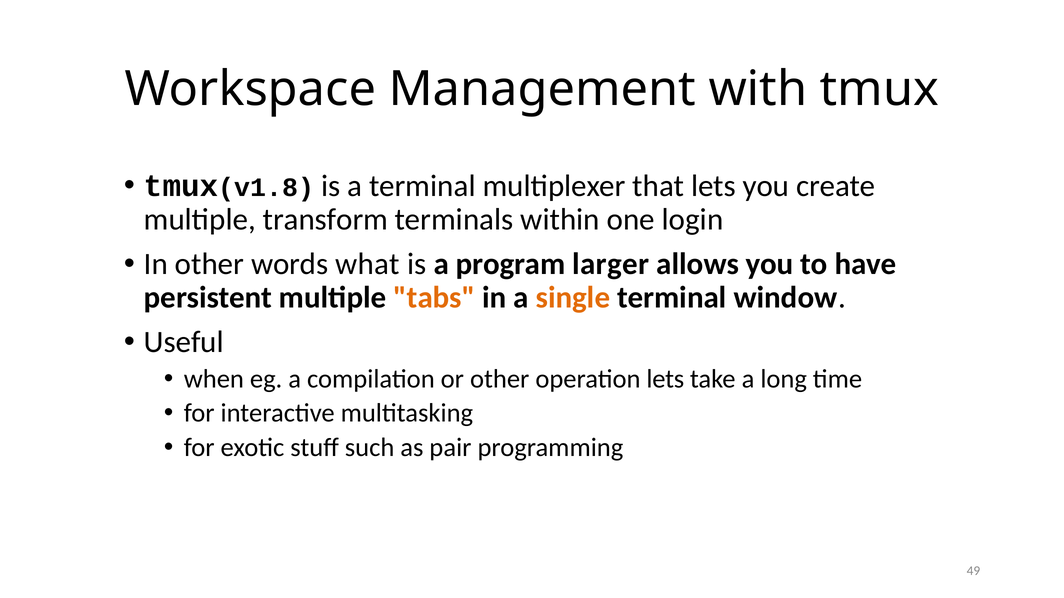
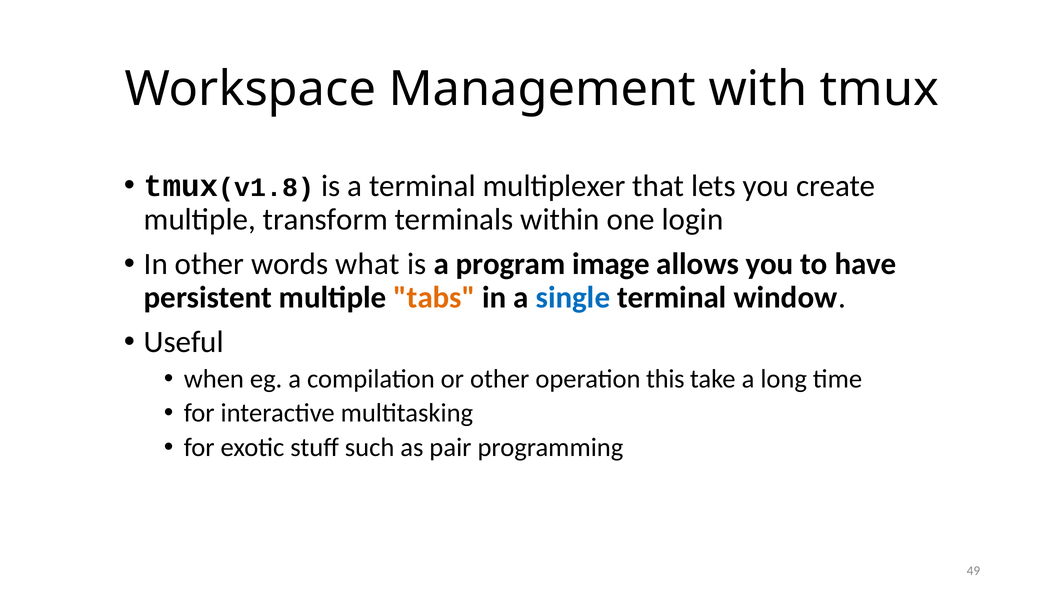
larger: larger -> image
single colour: orange -> blue
operation lets: lets -> this
